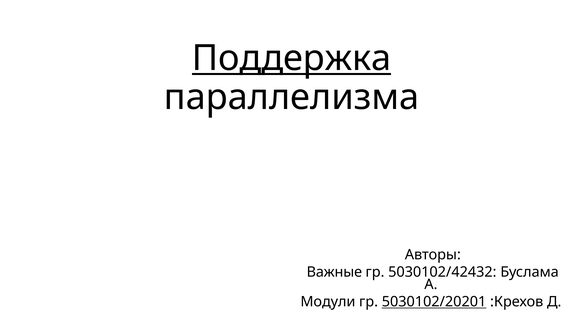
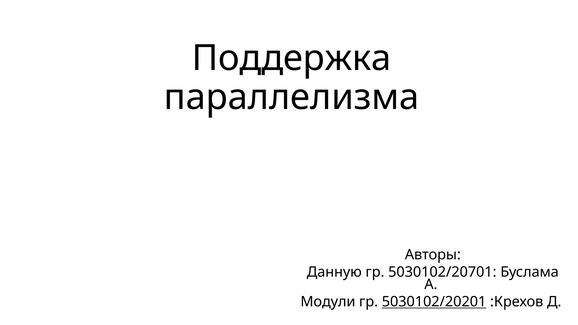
Поддержка underline: present -> none
Важные: Важные -> Данную
5030102/42432: 5030102/42432 -> 5030102/20701
